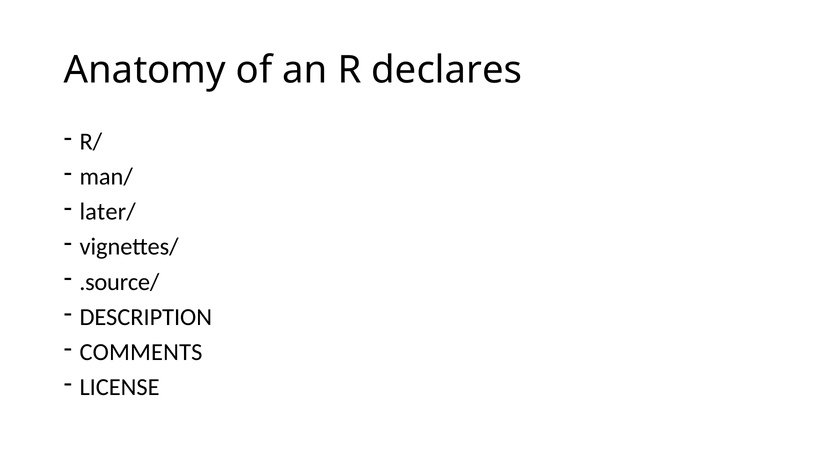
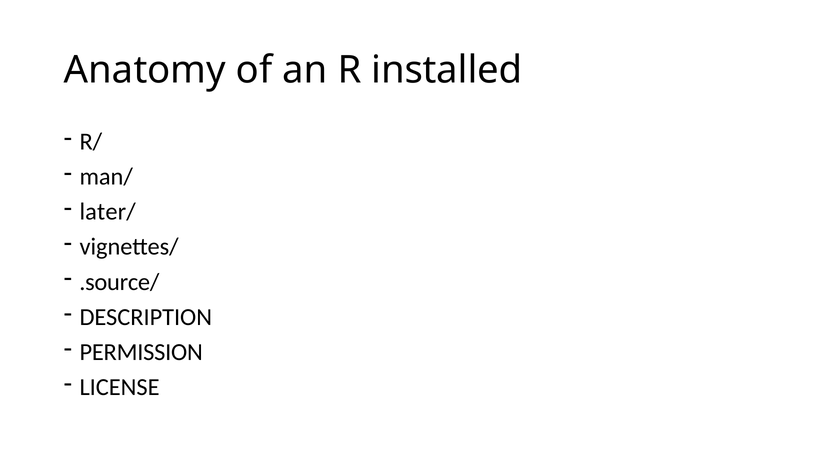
declares: declares -> installed
COMMENTS: COMMENTS -> PERMISSION
